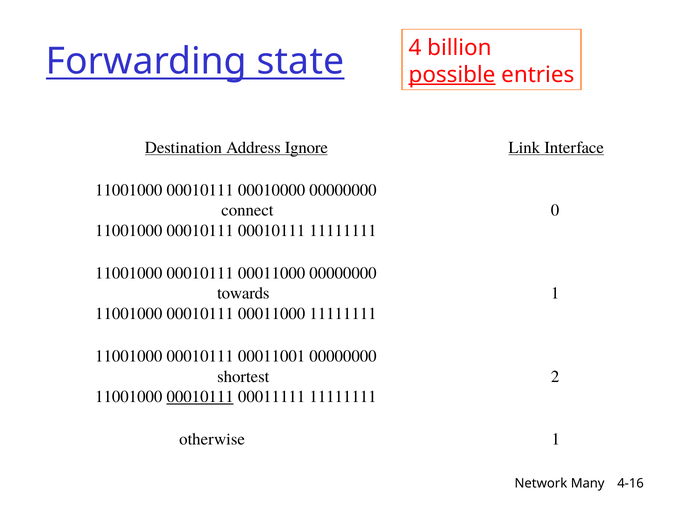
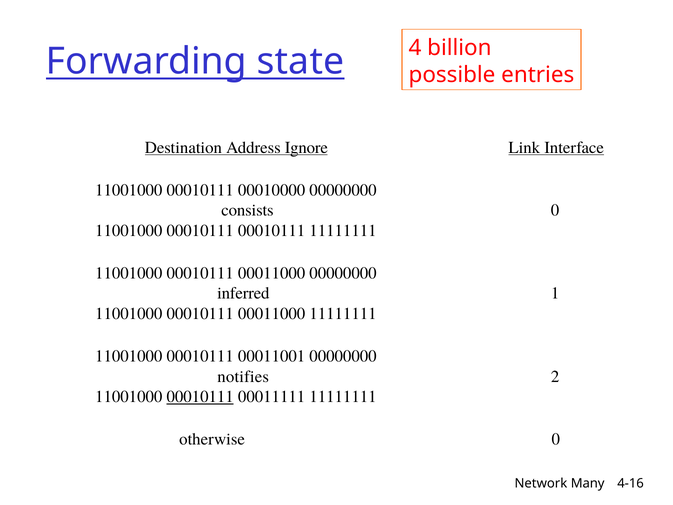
possible underline: present -> none
connect: connect -> consists
towards: towards -> inferred
shortest: shortest -> notifies
otherwise 1: 1 -> 0
